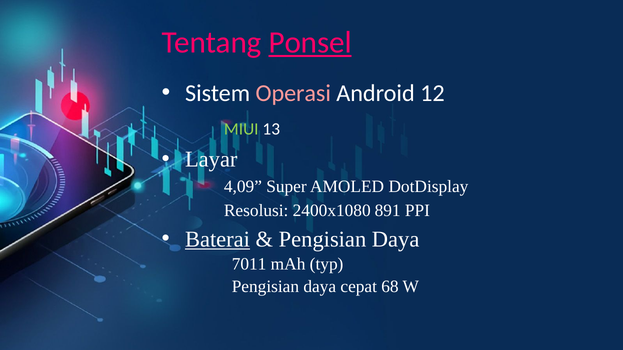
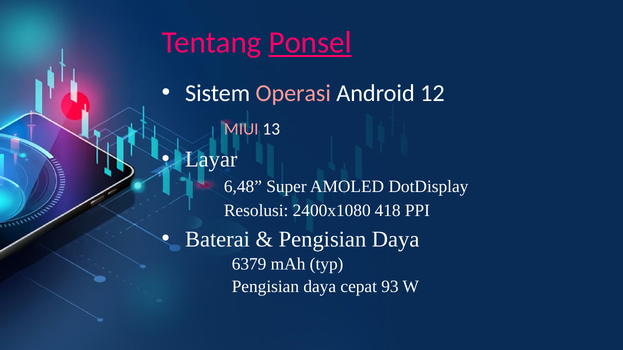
MIUI colour: light green -> pink
4,09: 4,09 -> 6,48
891: 891 -> 418
Baterai underline: present -> none
7011: 7011 -> 6379
68: 68 -> 93
